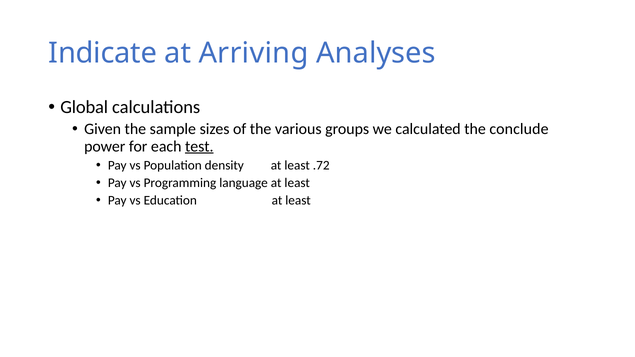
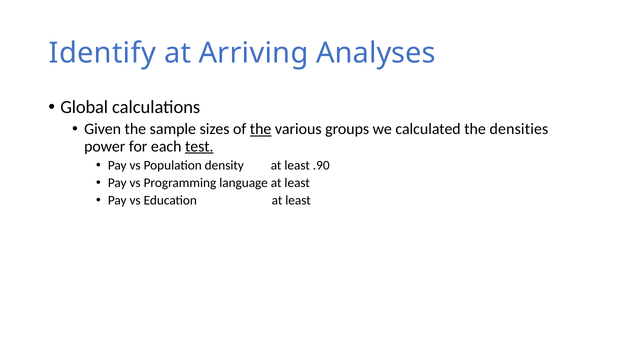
Indicate: Indicate -> Identify
the at (261, 129) underline: none -> present
conclude: conclude -> densities
.72: .72 -> .90
